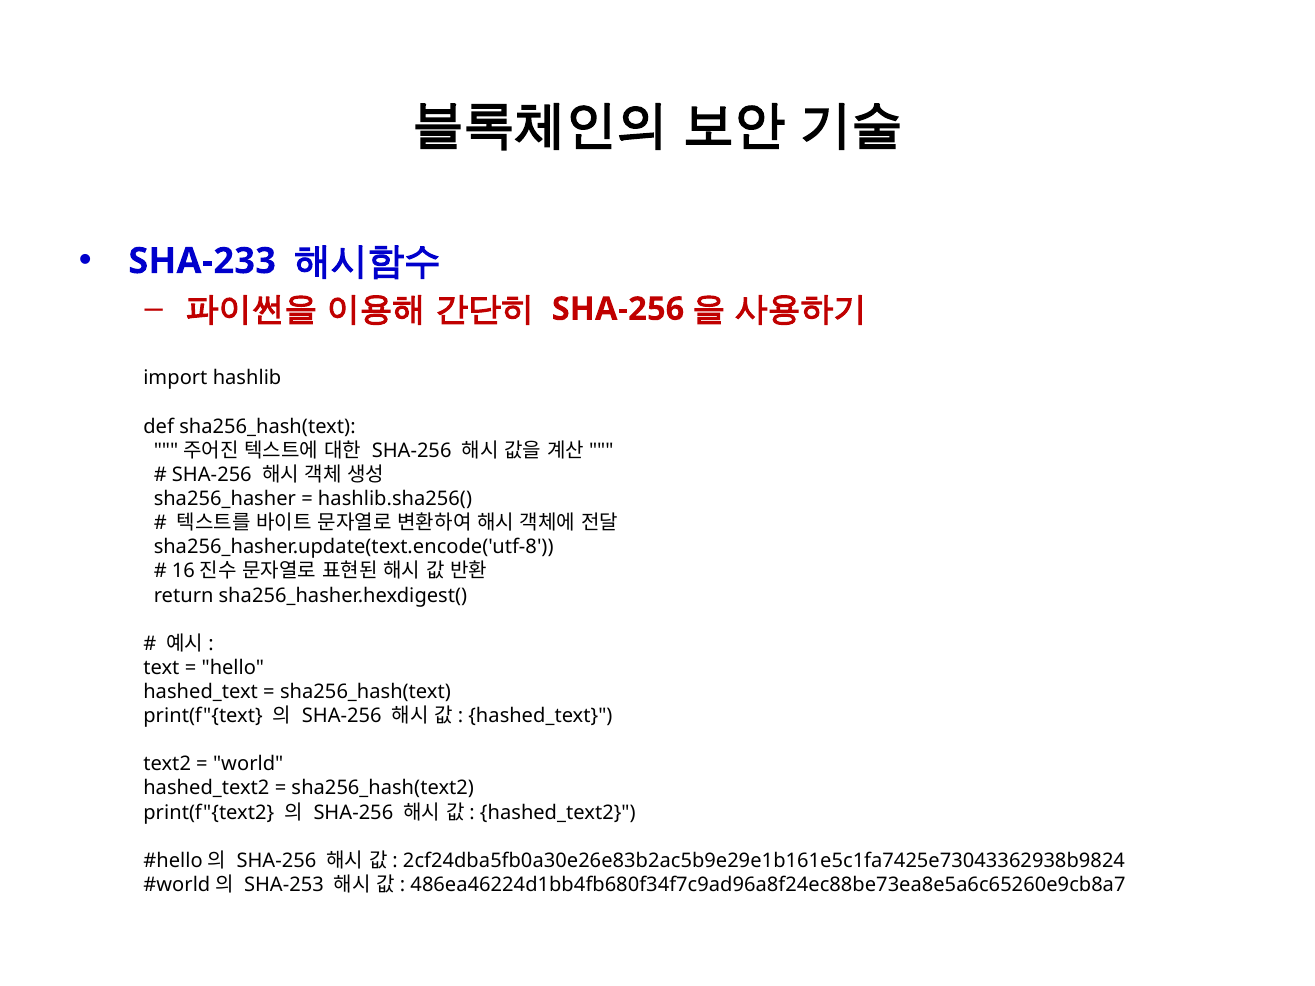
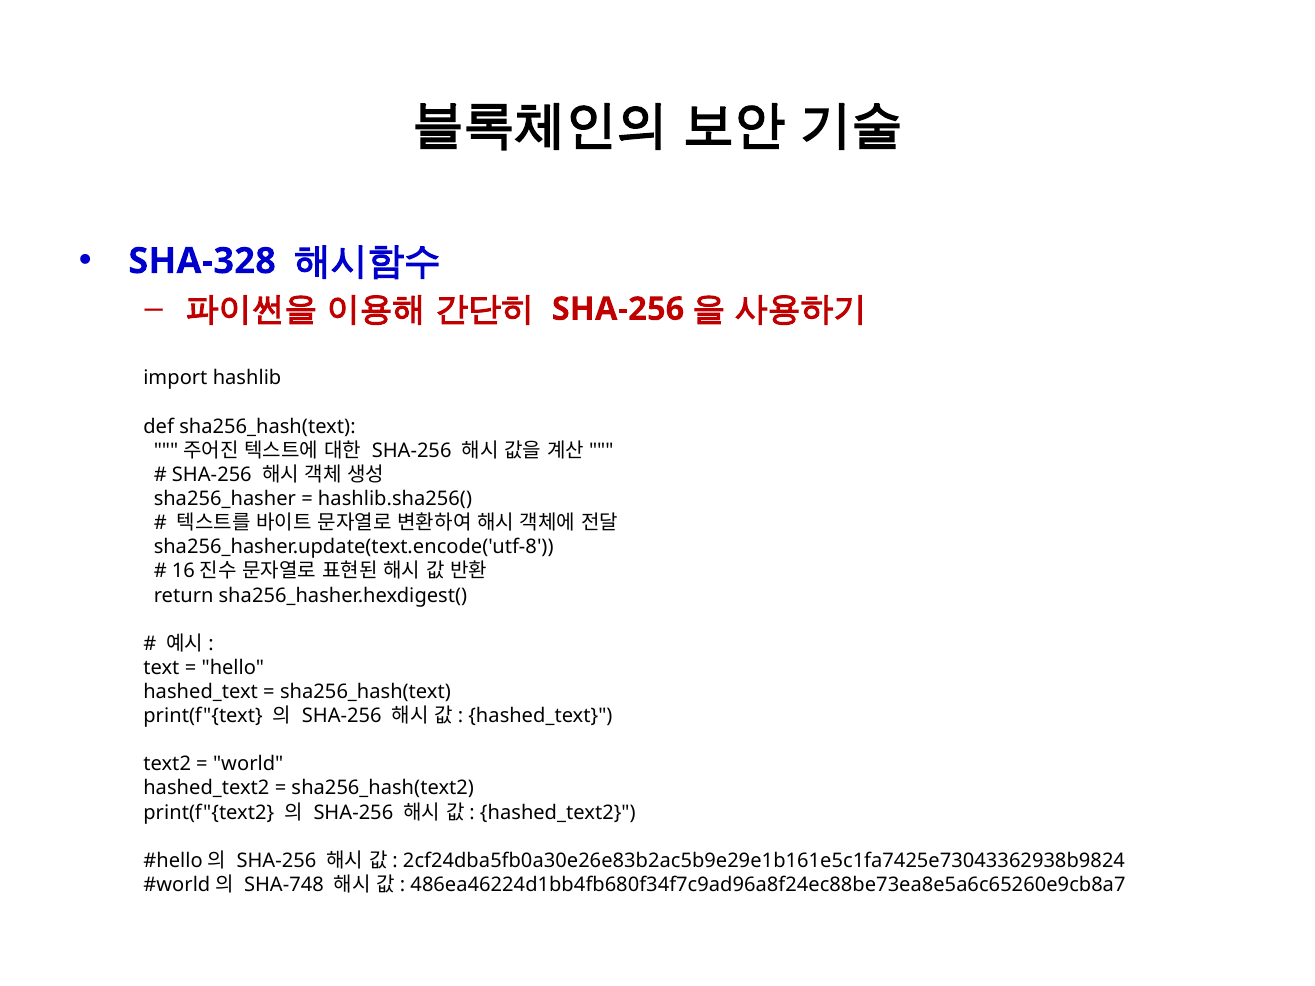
SHA-233: SHA-233 -> SHA-328
SHA-253: SHA-253 -> SHA-748
